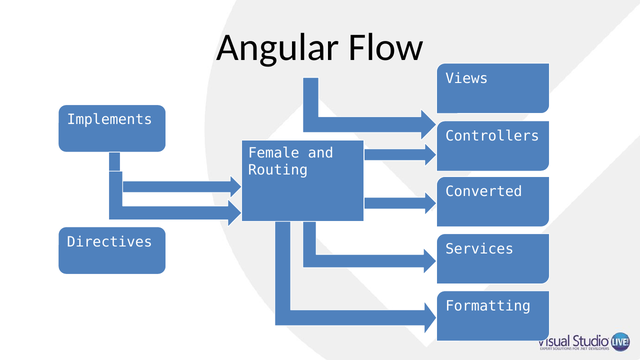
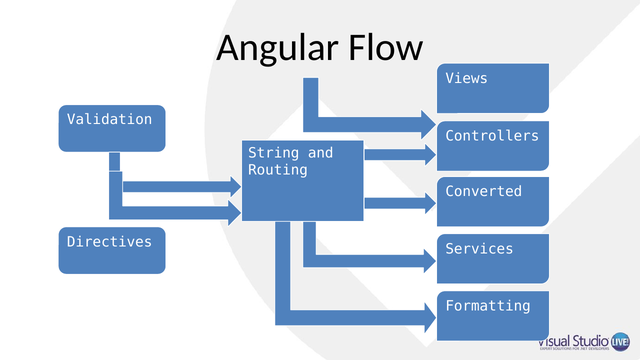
Implements: Implements -> Validation
Female: Female -> String
